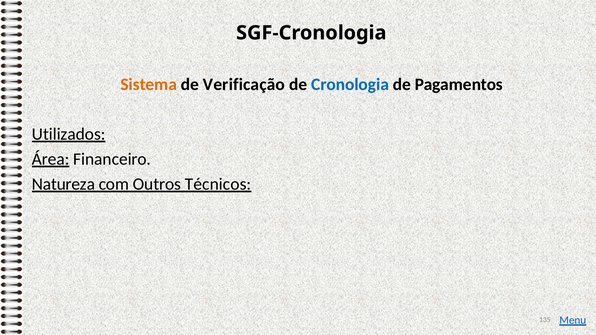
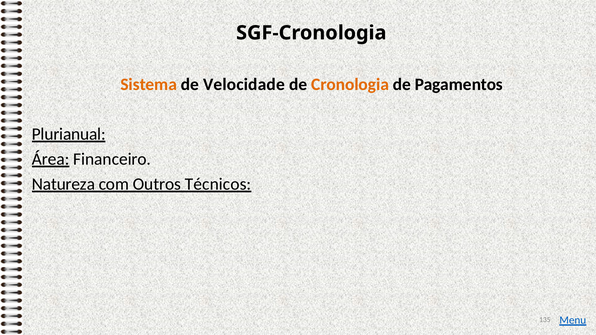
Verificação: Verificação -> Velocidade
Cronologia colour: blue -> orange
Utilizados: Utilizados -> Plurianual
